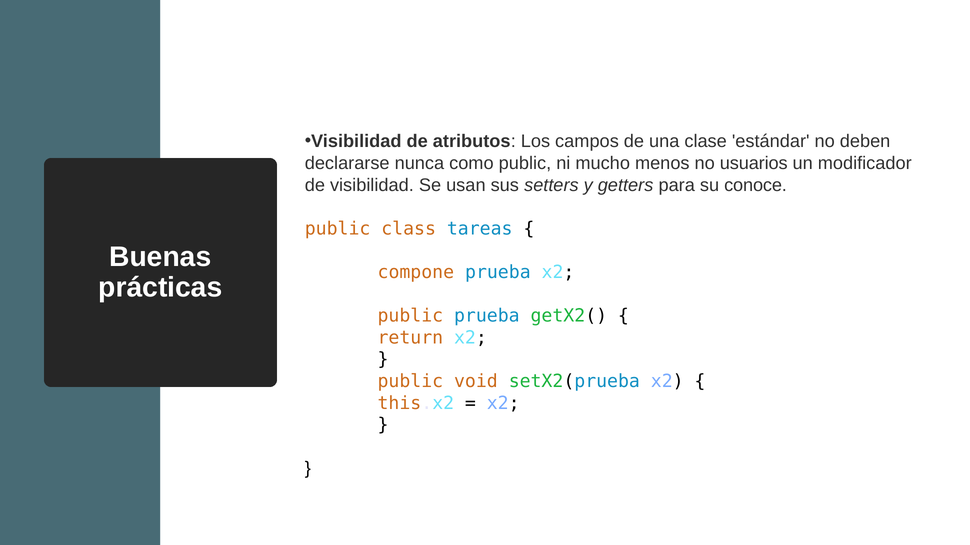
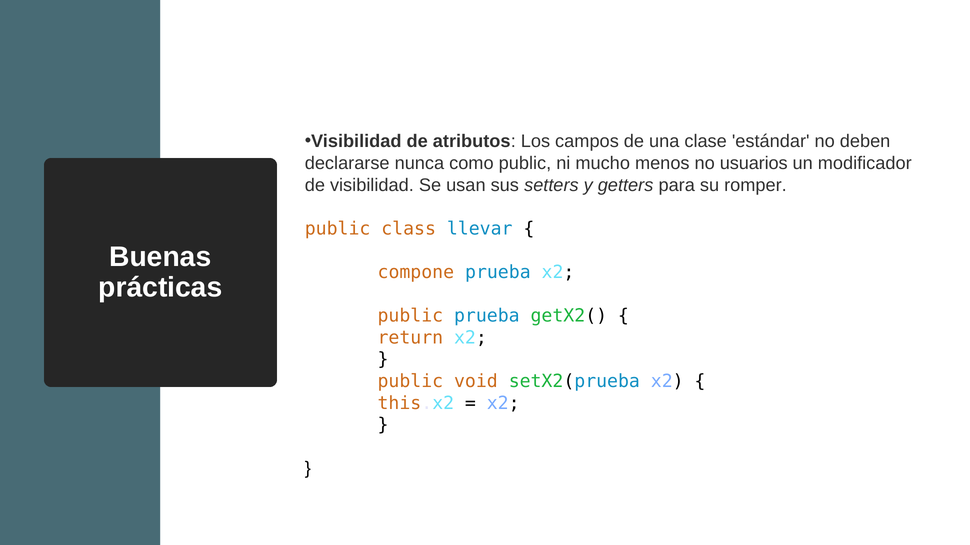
conoce: conoce -> romper
tareas: tareas -> llevar
